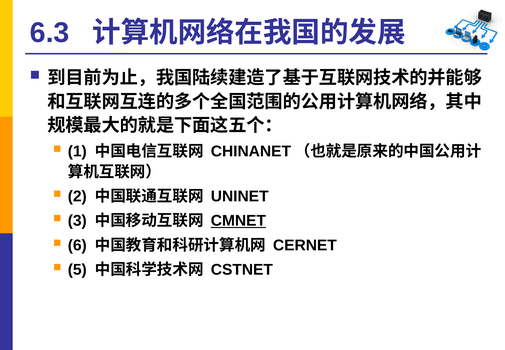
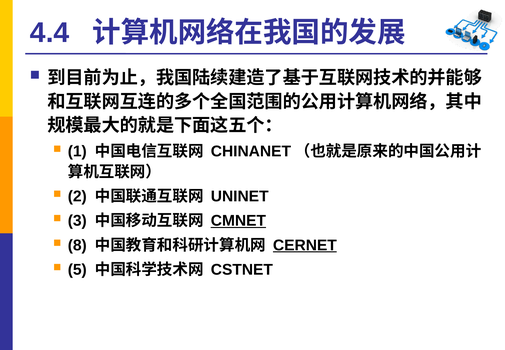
6.3: 6.3 -> 4.4
6: 6 -> 8
CERNET underline: none -> present
